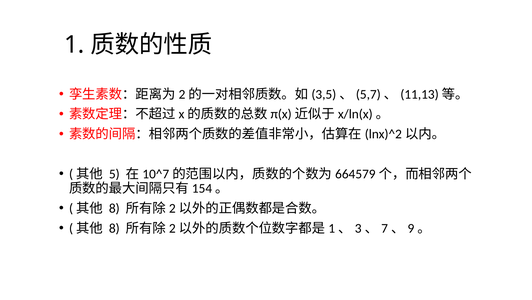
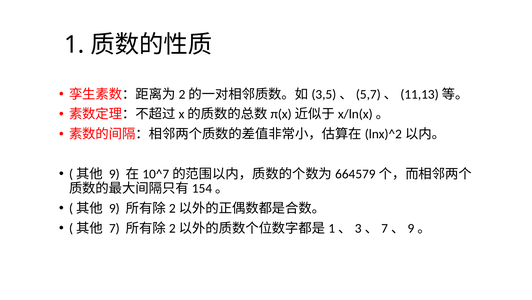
5 at (114, 174): 5 -> 9
8 at (114, 208): 8 -> 9
8 at (114, 228): 8 -> 7
